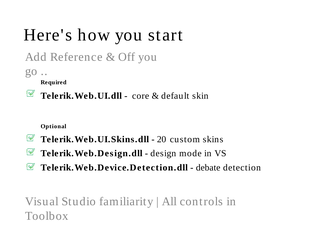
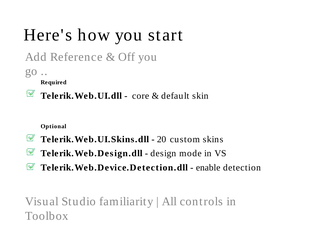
debate: debate -> enable
